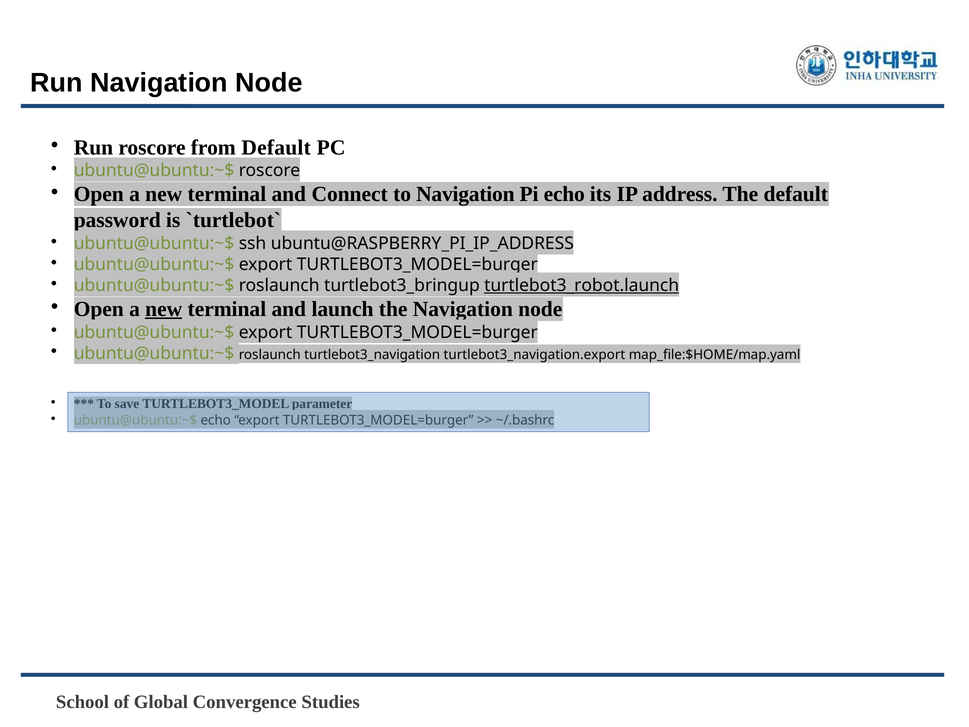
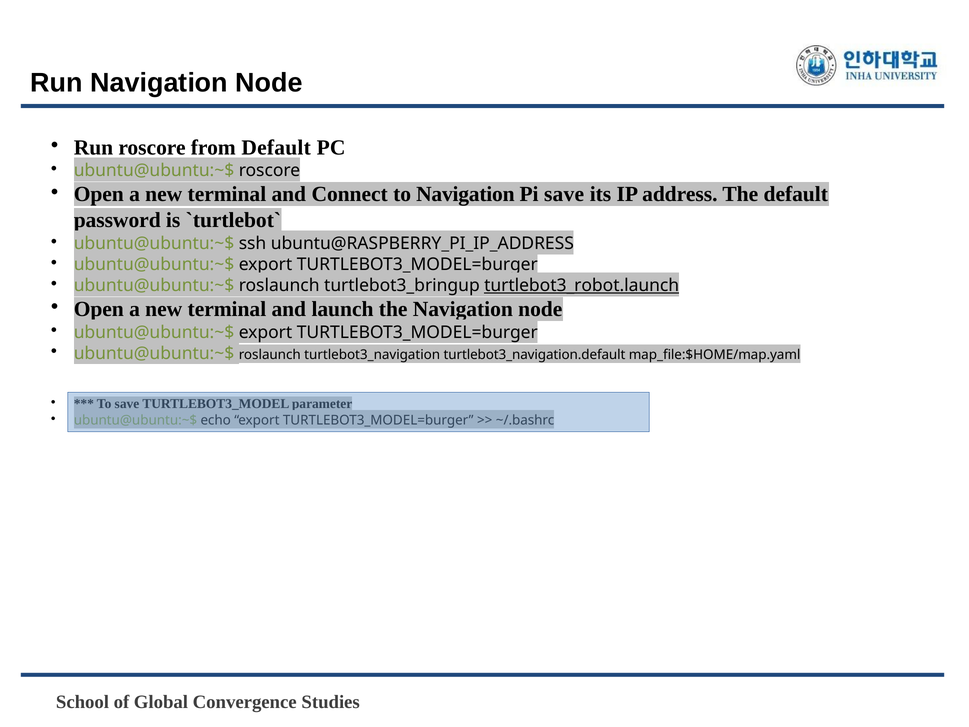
Pi echo: echo -> save
new at (164, 309) underline: present -> none
turtlebot3_navigation.export: turtlebot3_navigation.export -> turtlebot3_navigation.default
